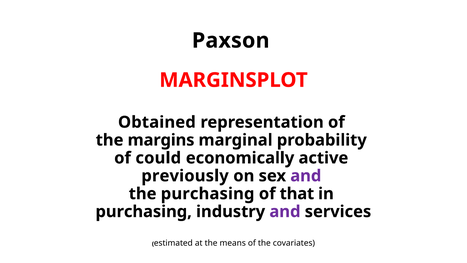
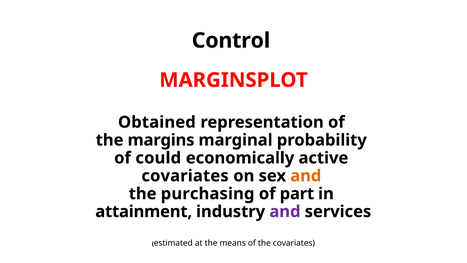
Paxson: Paxson -> Control
previously at (185, 176): previously -> covariates
and at (306, 176) colour: purple -> orange
that: that -> part
purchasing at (144, 211): purchasing -> attainment
